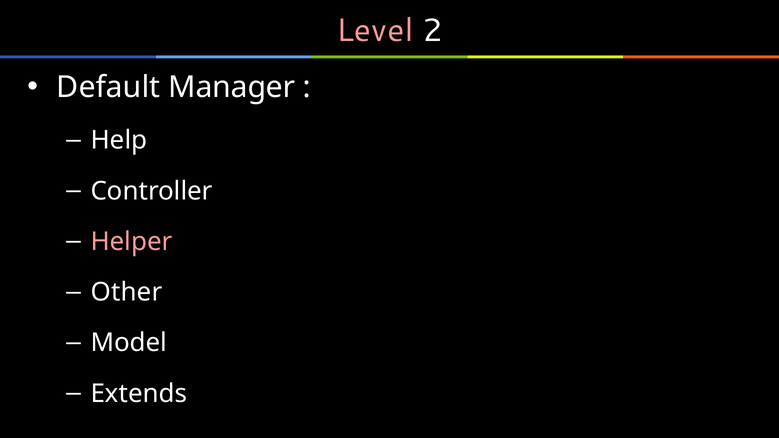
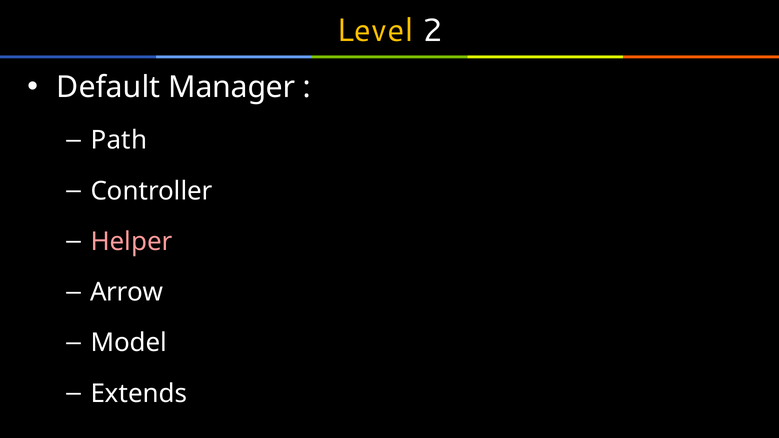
Level colour: pink -> yellow
Help: Help -> Path
Other: Other -> Arrow
